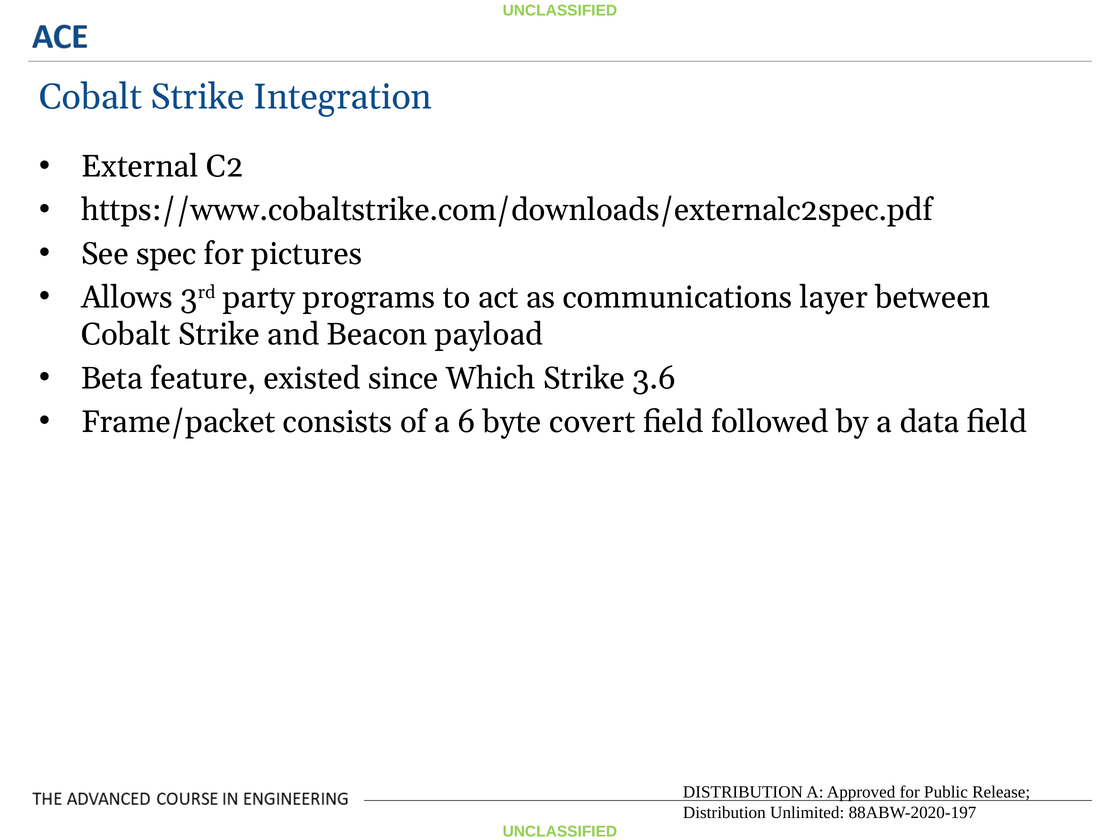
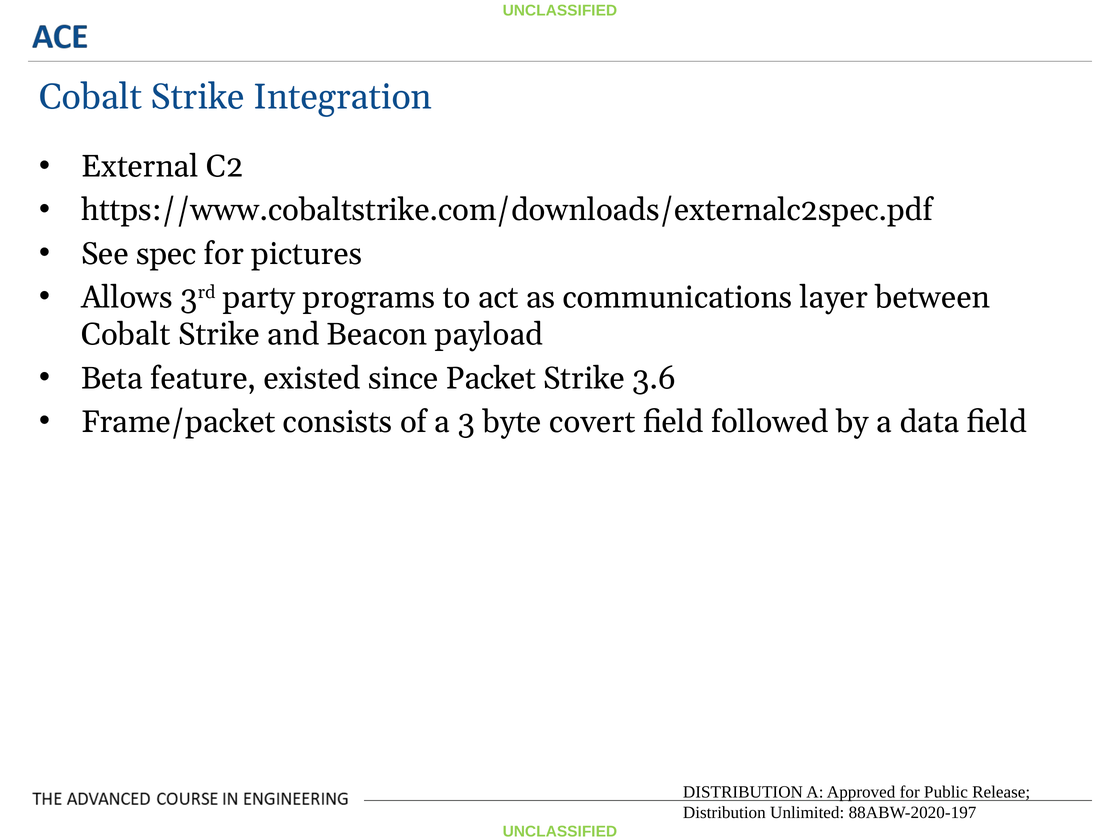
Which: Which -> Packet
6: 6 -> 3
